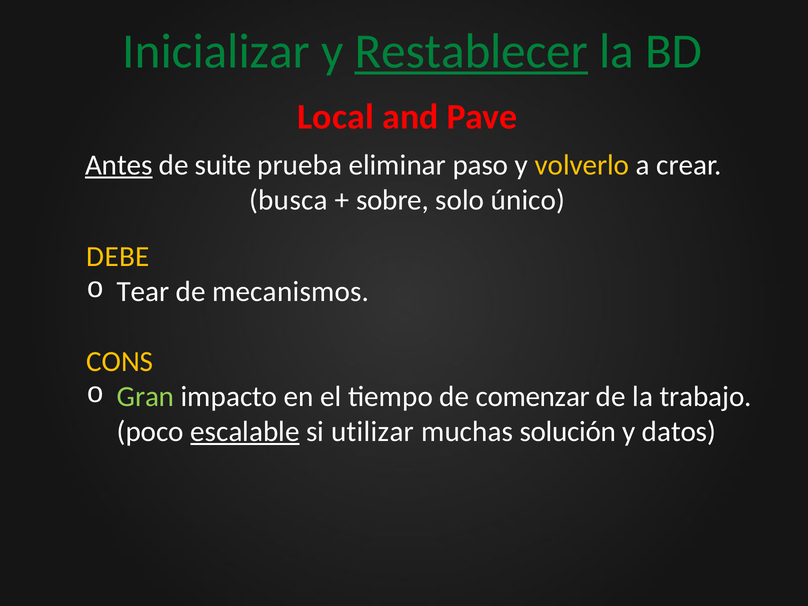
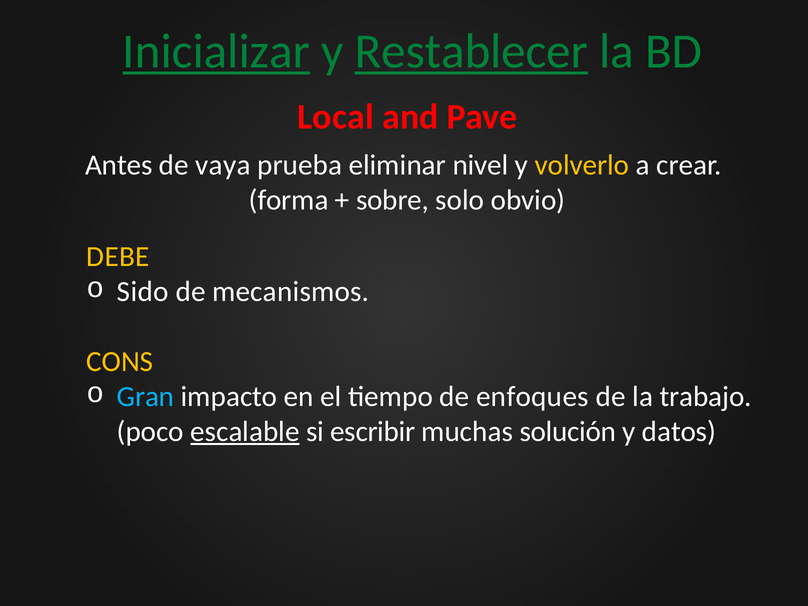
Inicializar underline: none -> present
Antes underline: present -> none
suite: suite -> vaya
paso: paso -> nivel
busca: busca -> forma
único: único -> obvio
Tear: Tear -> Sido
Gran colour: light green -> light blue
comenzar: comenzar -> enfoques
utilizar: utilizar -> escribir
